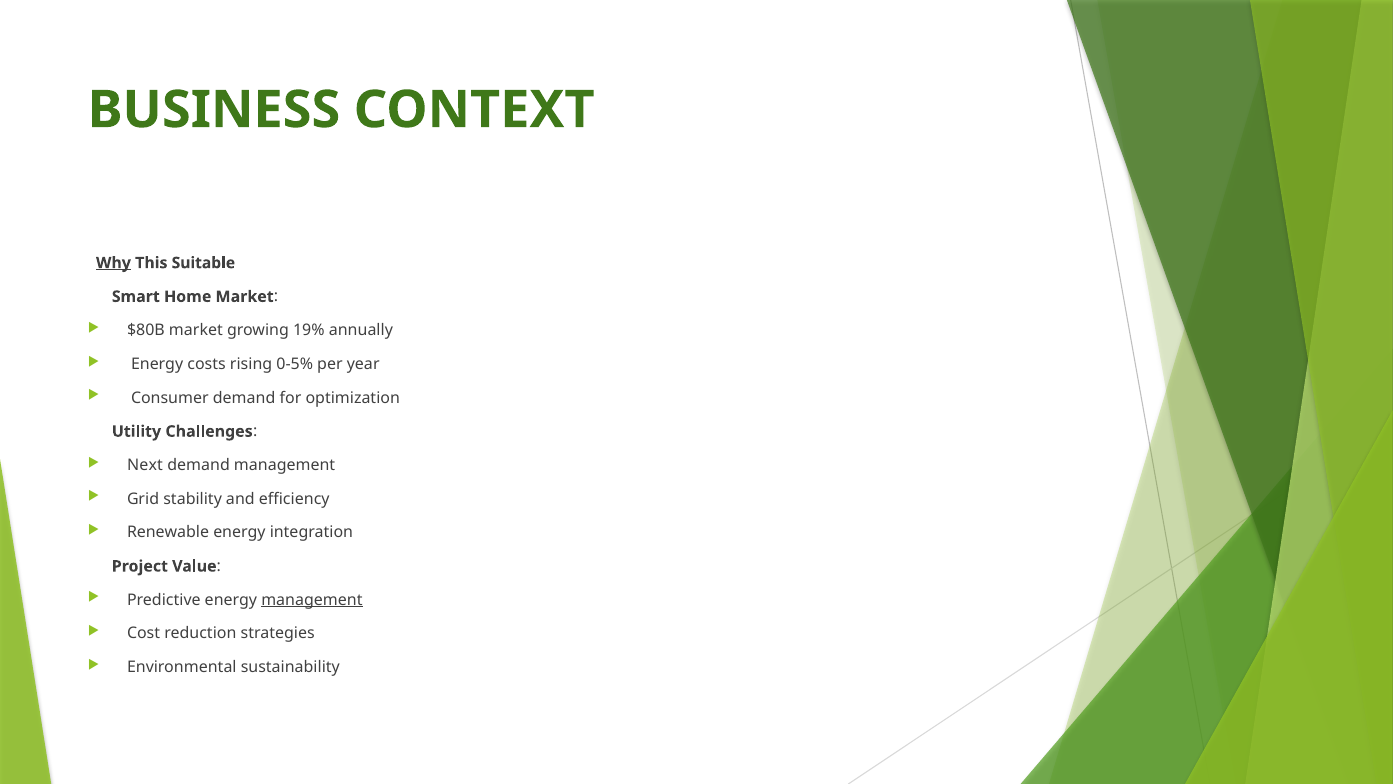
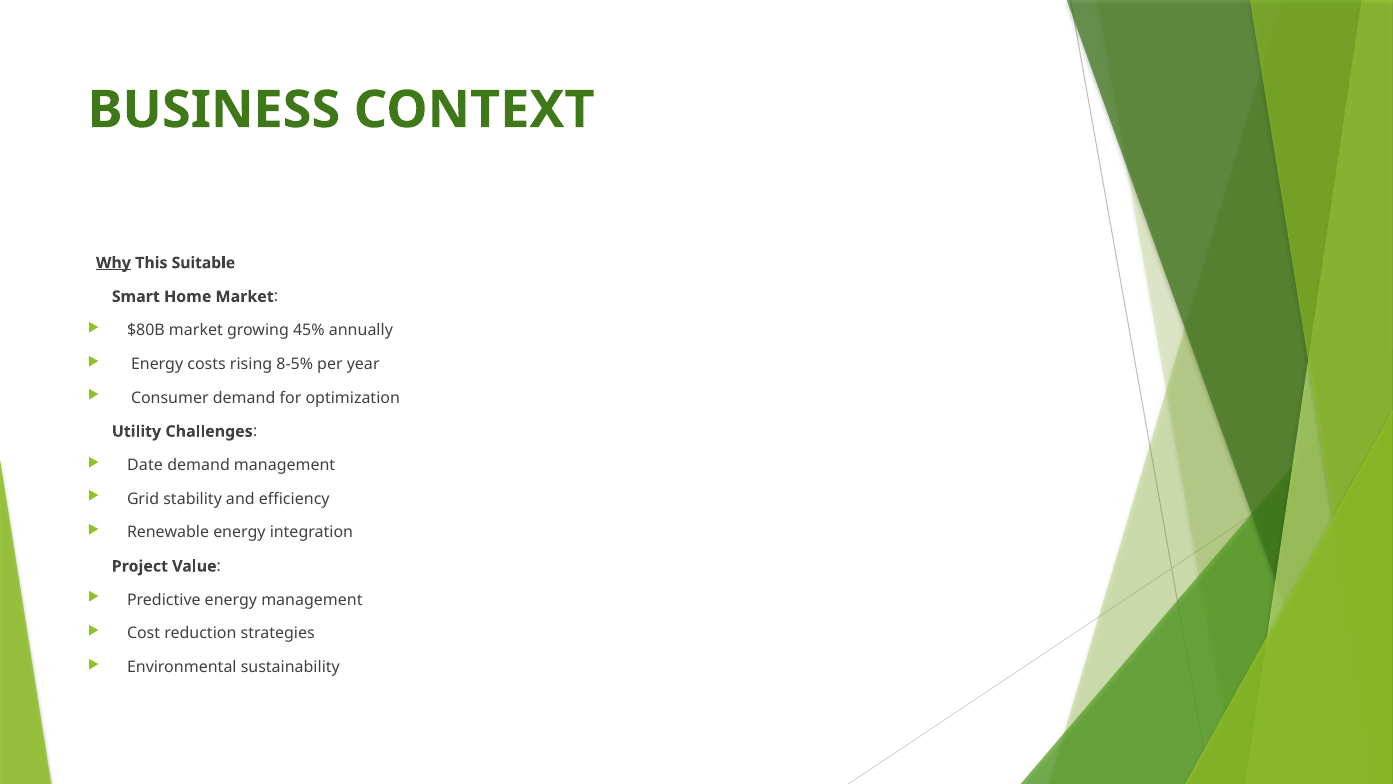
19%: 19% -> 45%
0-5%: 0-5% -> 8-5%
Next: Next -> Date
management at (312, 600) underline: present -> none
